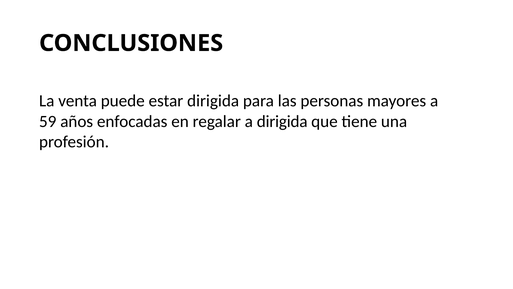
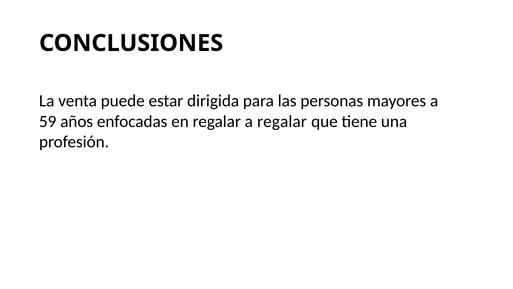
a dirigida: dirigida -> regalar
